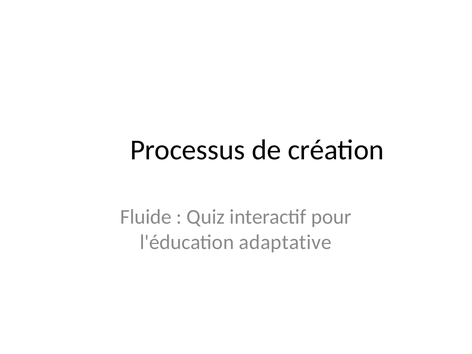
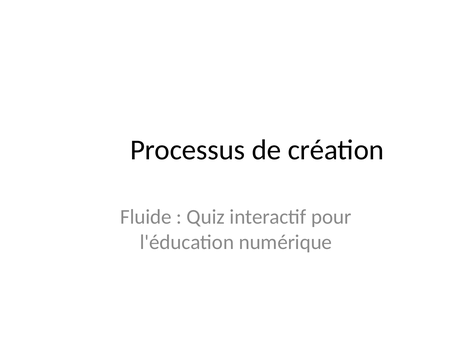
adaptative: adaptative -> numérique
